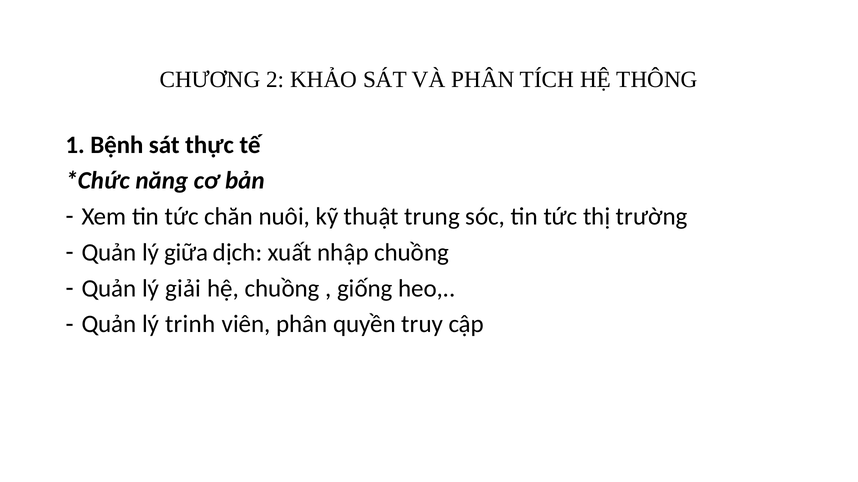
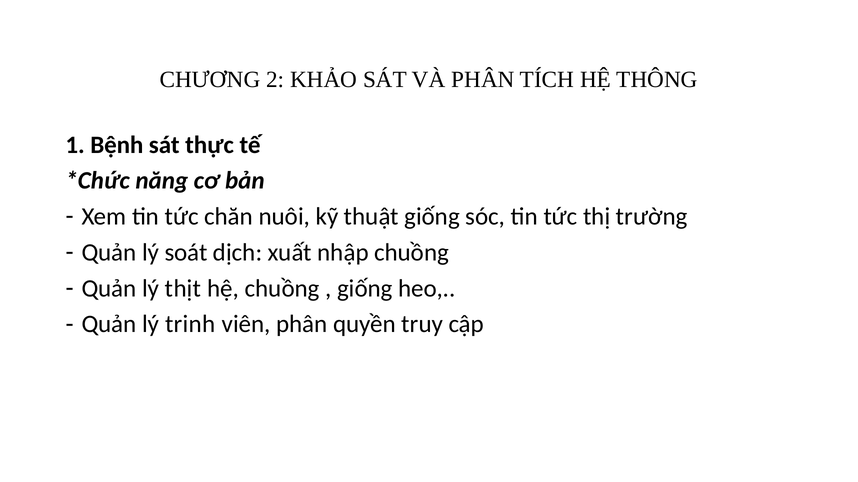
thuật trung: trung -> giống
giữa: giữa -> soát
giải: giải -> thịt
